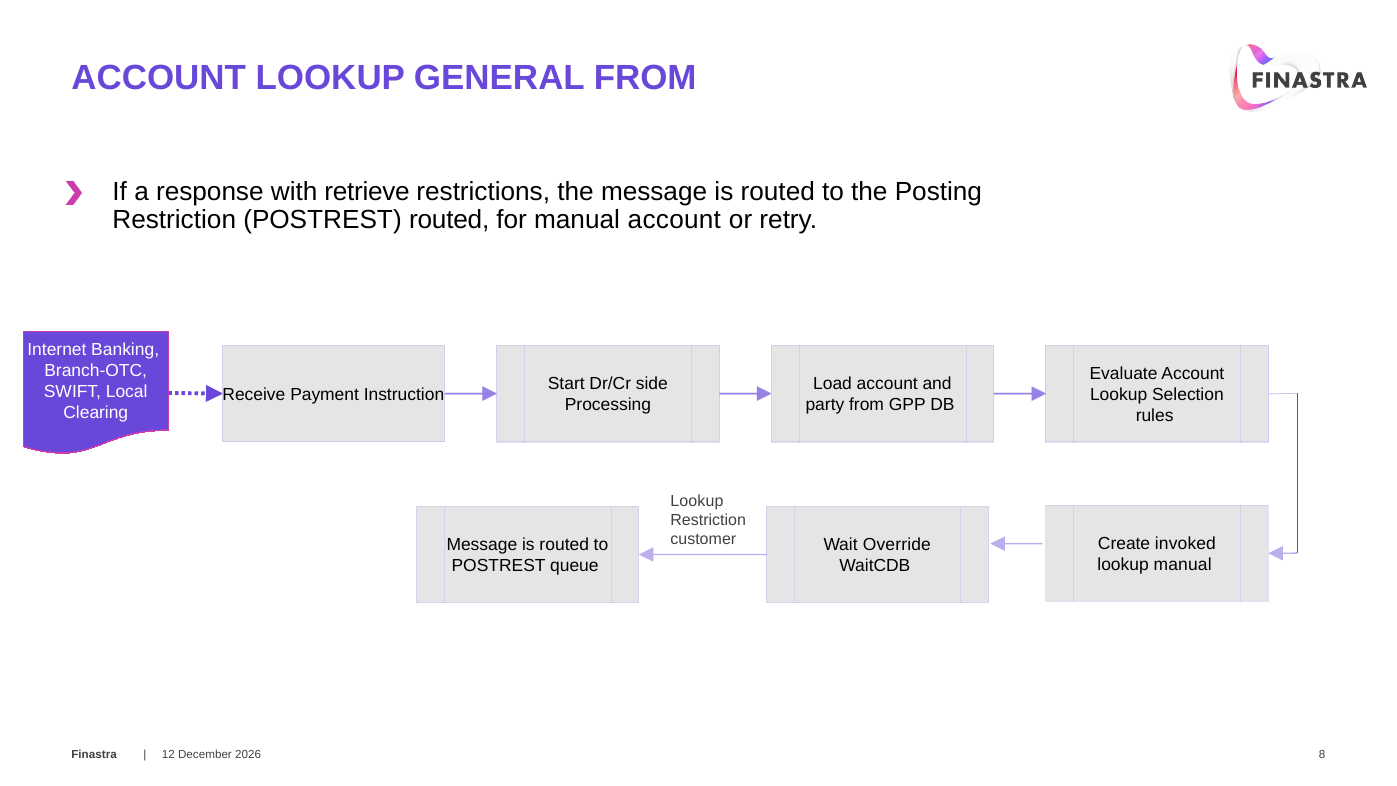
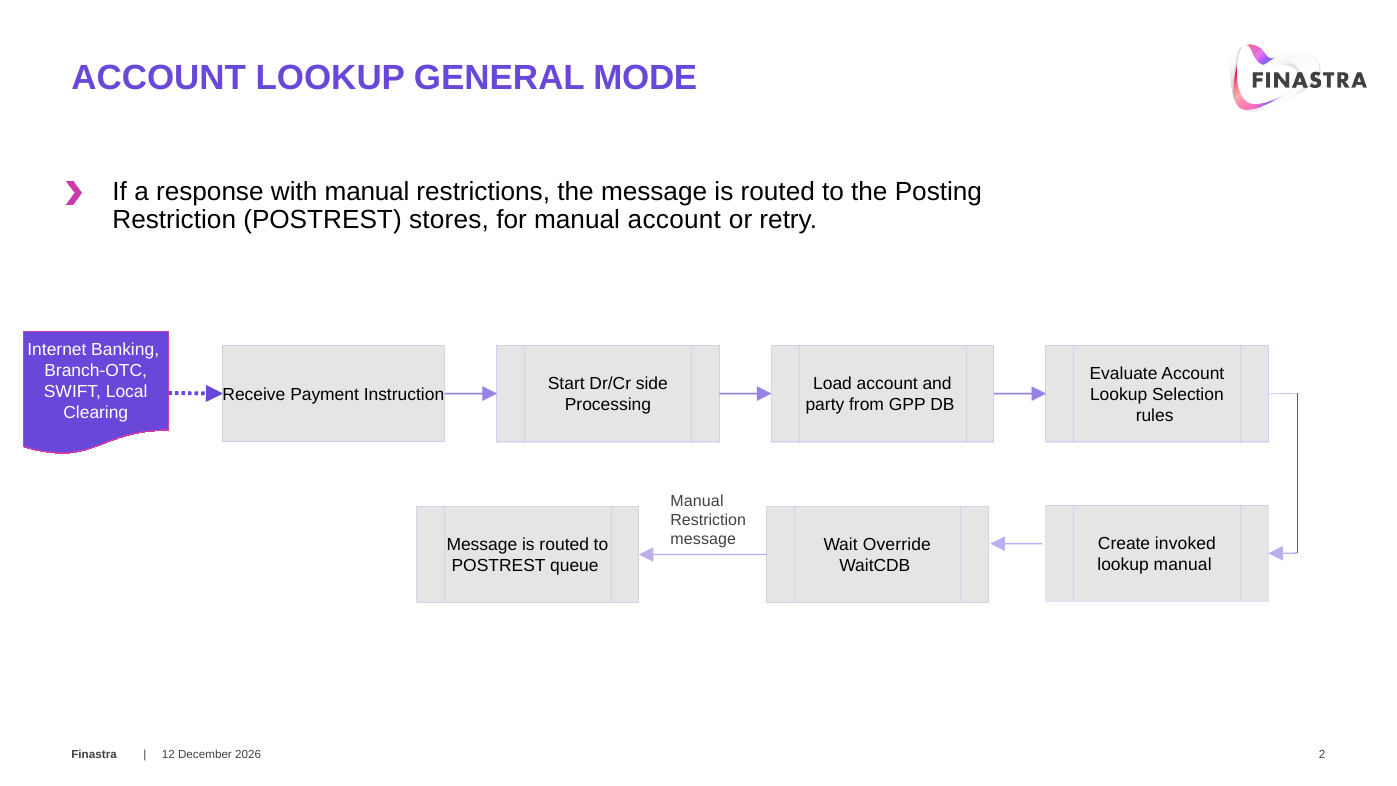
GENERAL FROM: FROM -> MODE
with retrieve: retrieve -> manual
POSTREST routed: routed -> stores
Lookup at (697, 501): Lookup -> Manual
customer at (703, 539): customer -> message
8: 8 -> 2
